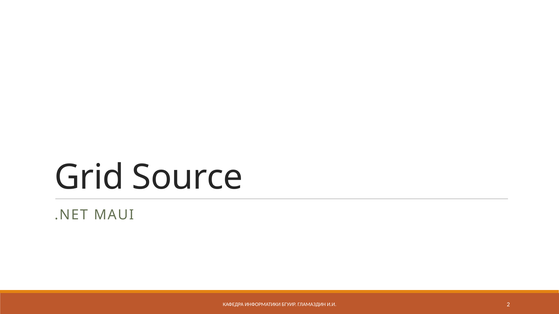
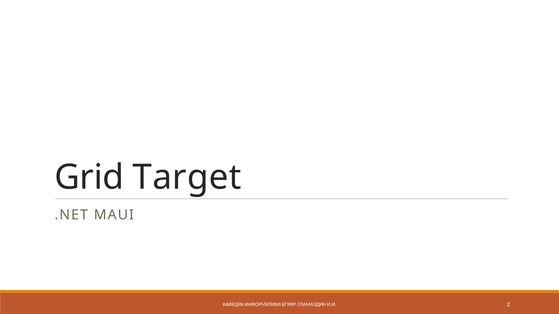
Source: Source -> Target
